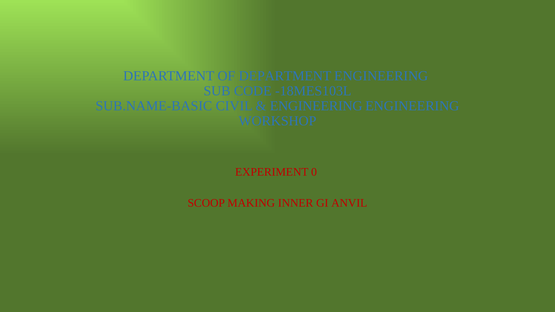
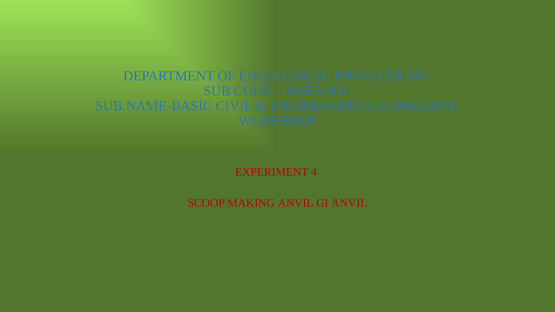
OF DEPARTMENT: DEPARTMENT -> ENGINEERING
0: 0 -> 4
MAKING INNER: INNER -> ANVIL
